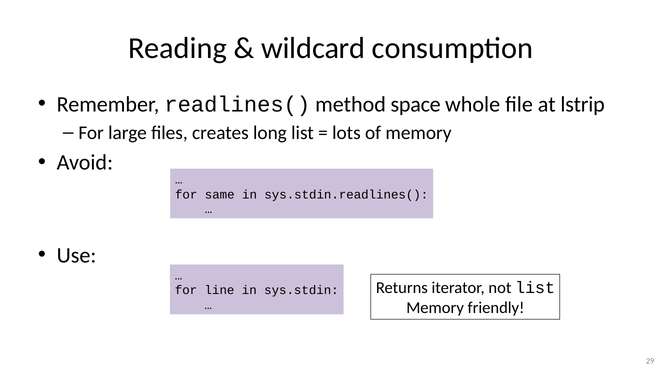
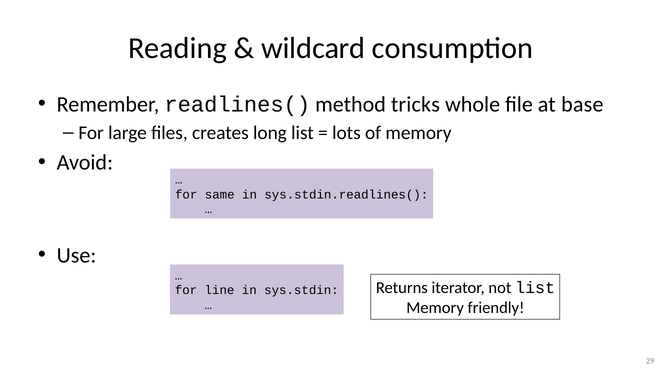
space: space -> tricks
lstrip: lstrip -> base
